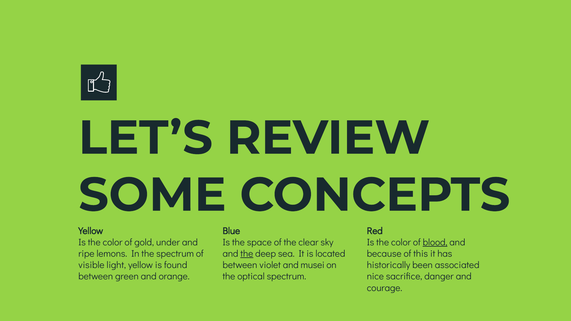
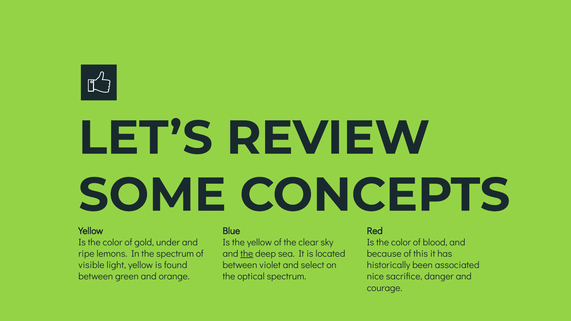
the space: space -> yellow
blood underline: present -> none
musei: musei -> select
